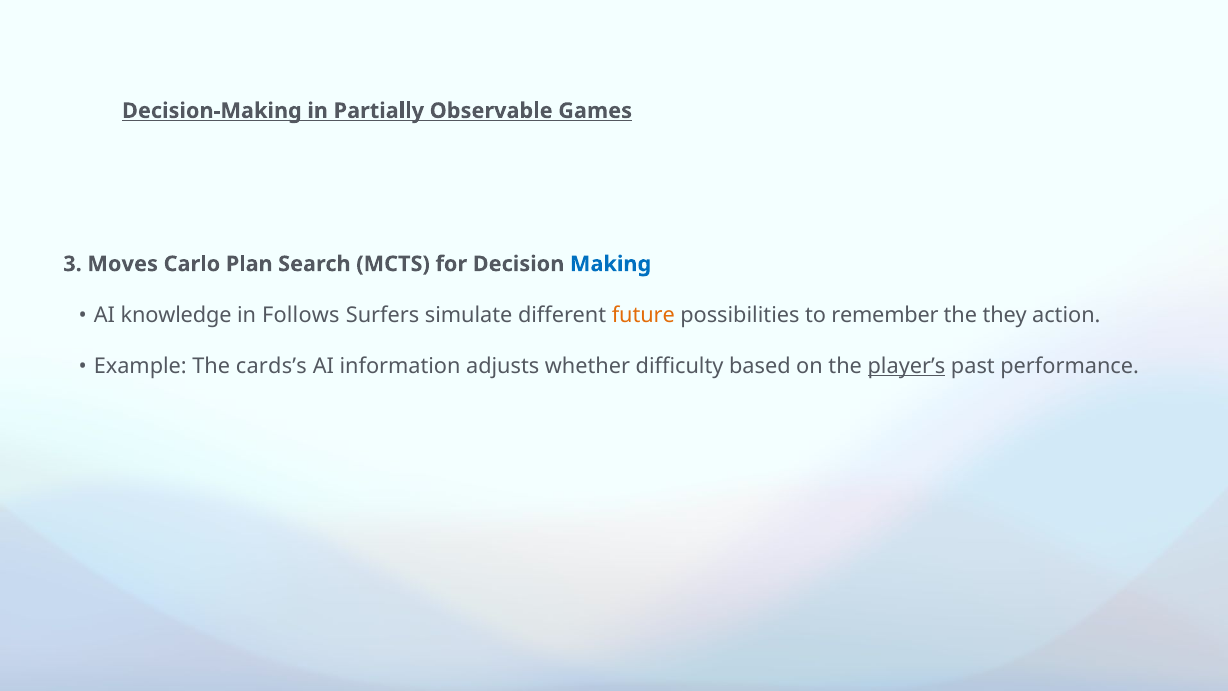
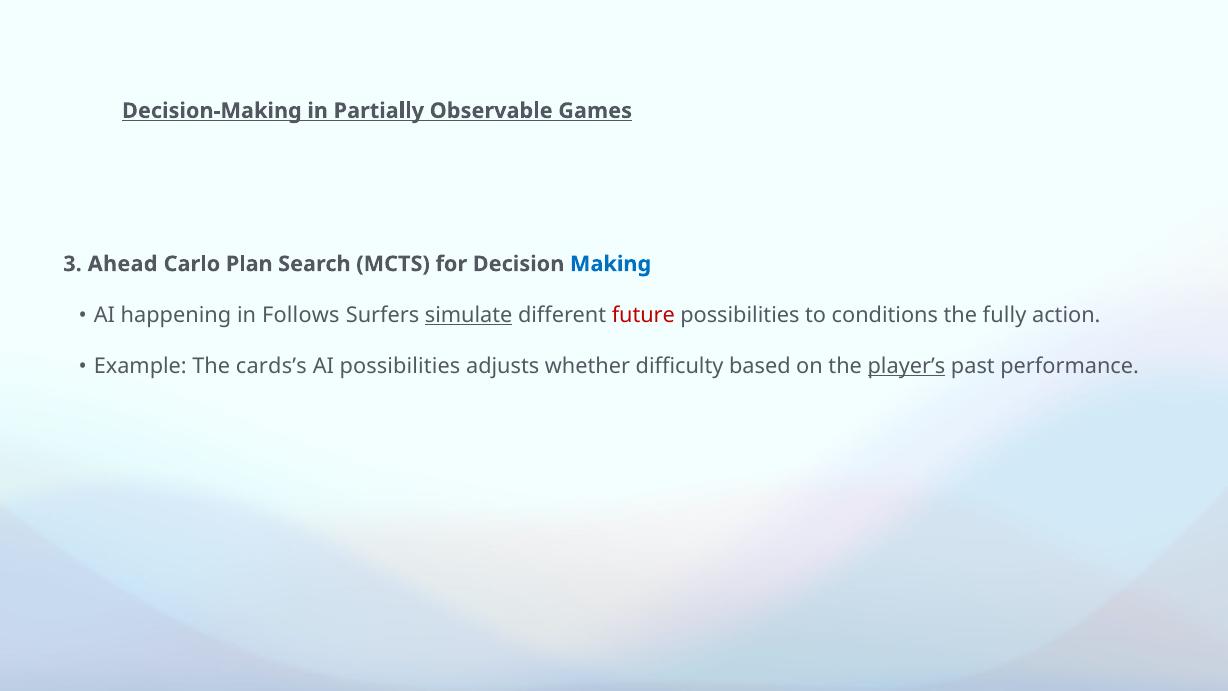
Moves: Moves -> Ahead
knowledge: knowledge -> happening
simulate underline: none -> present
future colour: orange -> red
remember: remember -> conditions
they: they -> fully
AI information: information -> possibilities
